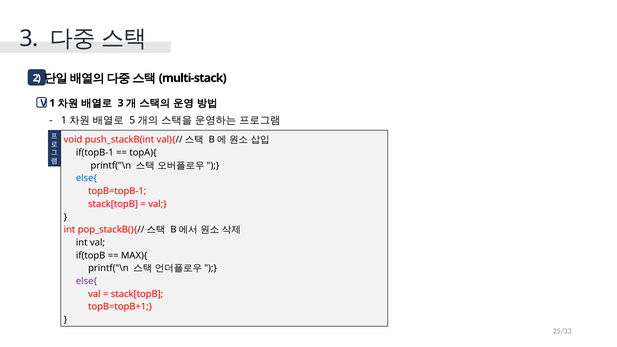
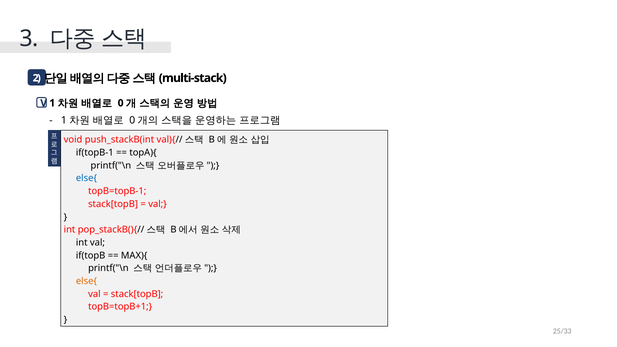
3 at (121, 103): 3 -> 0
5 at (132, 121): 5 -> 0
else{ at (86, 281) colour: purple -> orange
